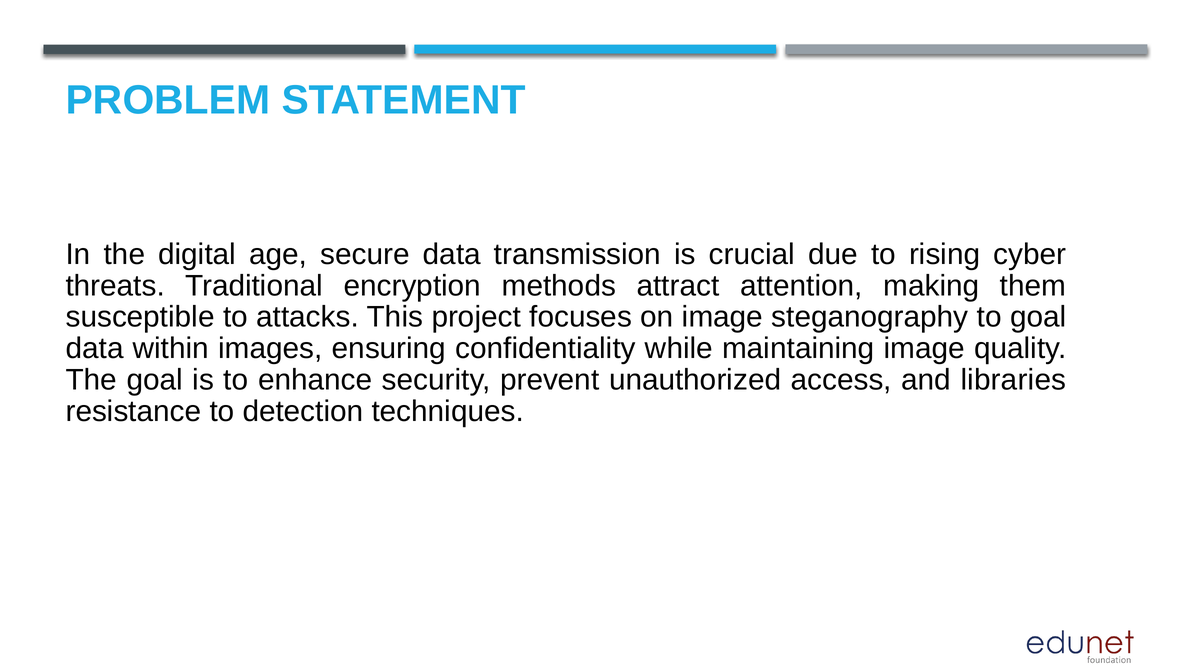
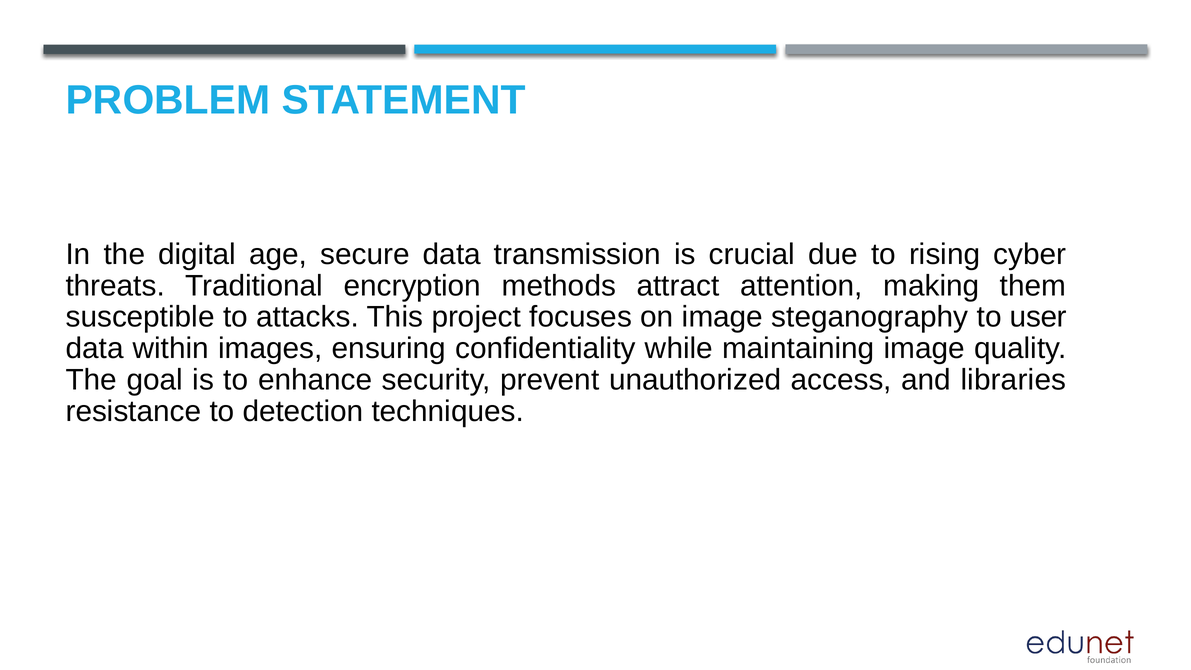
to goal: goal -> user
